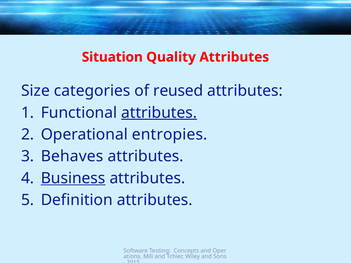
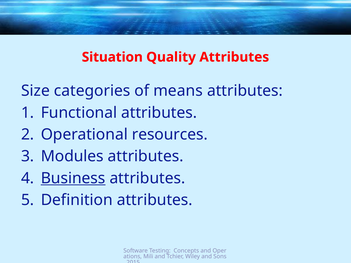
reused: reused -> means
attributes at (159, 113) underline: present -> none
entropies: entropies -> resources
Behaves: Behaves -> Modules
